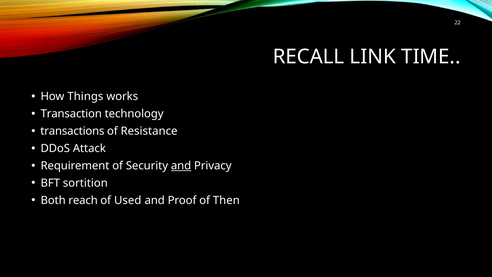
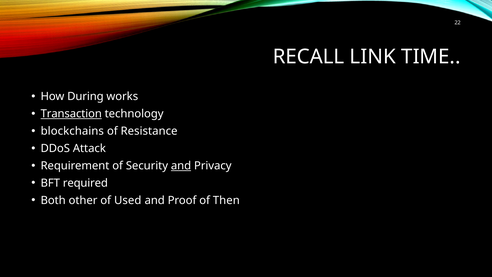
Things: Things -> During
Transaction underline: none -> present
transactions: transactions -> blockchains
sortition: sortition -> required
reach: reach -> other
